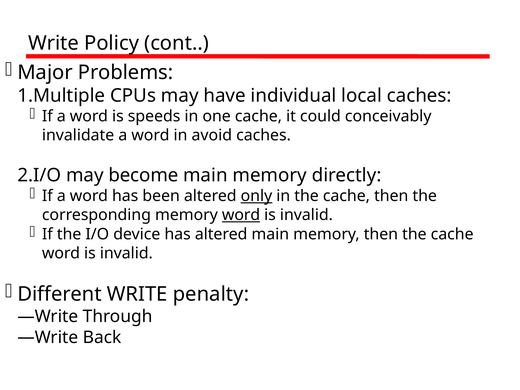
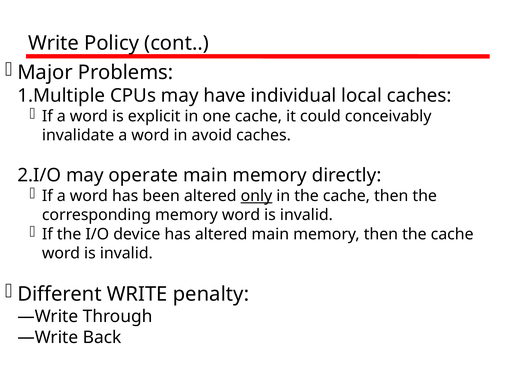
speeds: speeds -> explicit
become: become -> operate
word at (241, 215) underline: present -> none
